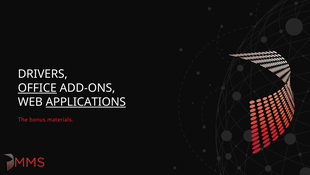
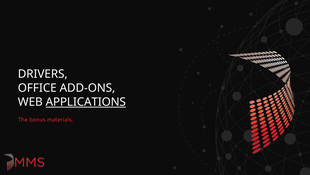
OFFICE underline: present -> none
